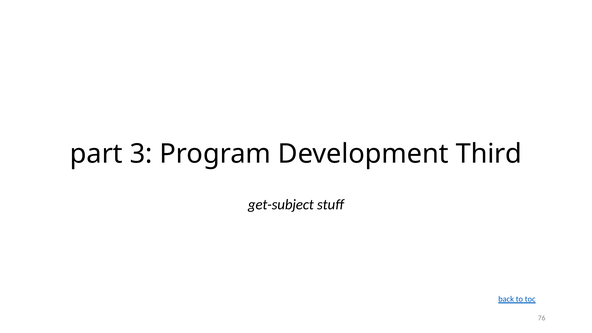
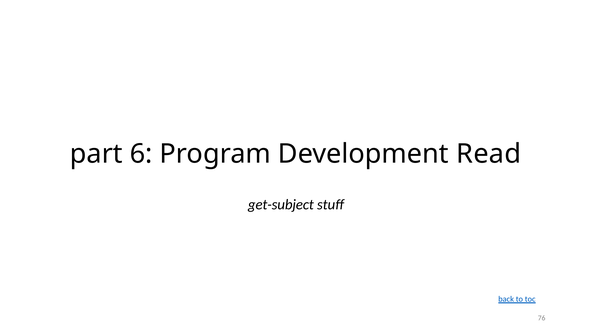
3: 3 -> 6
Third: Third -> Read
